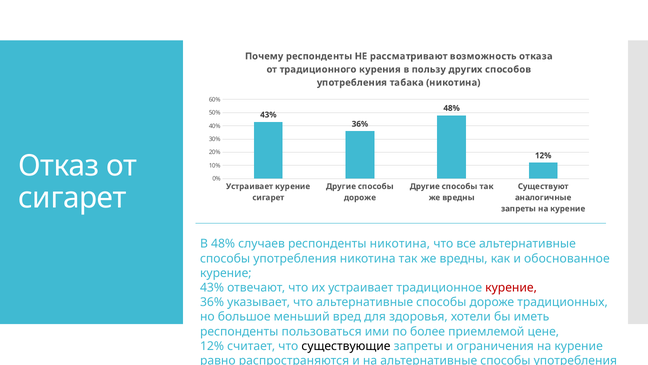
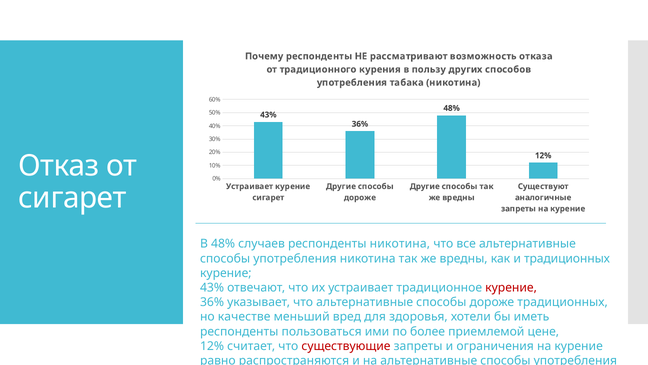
и обоснованное: обоснованное -> традиционных
большое: большое -> качестве
существующие colour: black -> red
